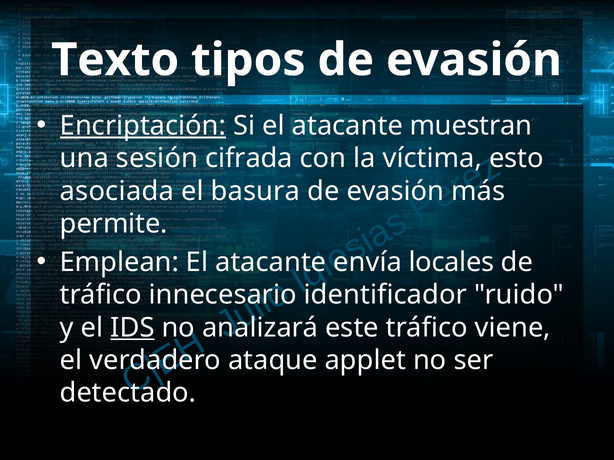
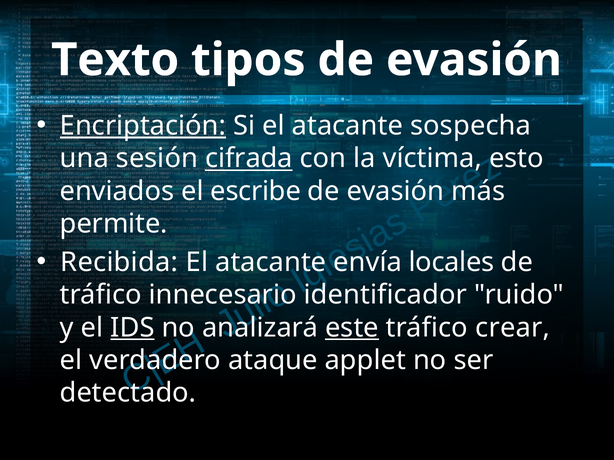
muestran: muestran -> sospecha
cifrada underline: none -> present
asociada: asociada -> enviados
basura: basura -> escribe
Emplean: Emplean -> Recibida
este underline: none -> present
viene: viene -> crear
